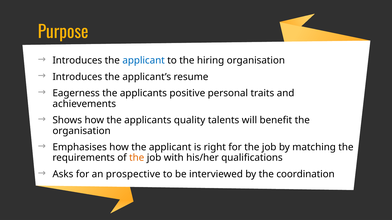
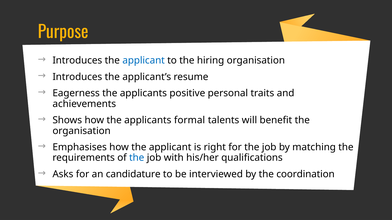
quality: quality -> formal
the at (137, 158) colour: orange -> blue
prospective: prospective -> candidature
